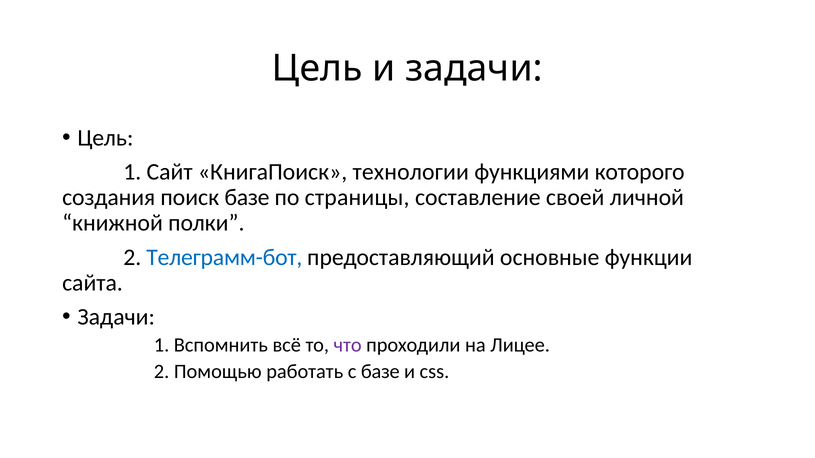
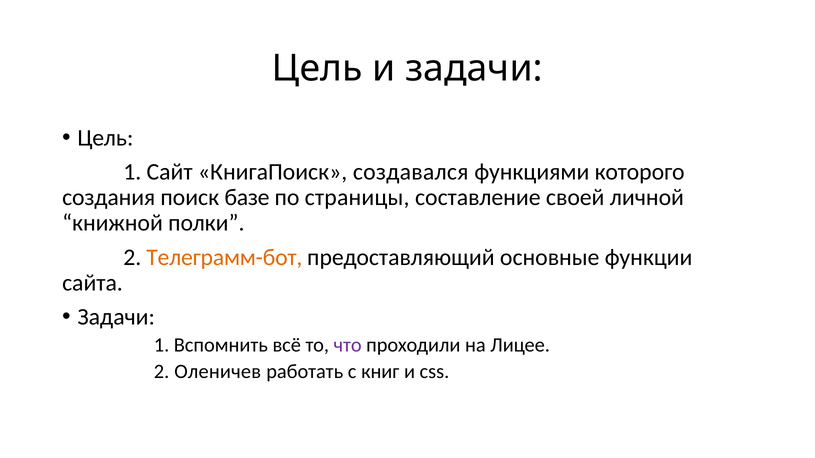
технологии: технологии -> создавался
Телеграмм-бот colour: blue -> orange
Помощью: Помощью -> Оленичев
с базе: базе -> книг
